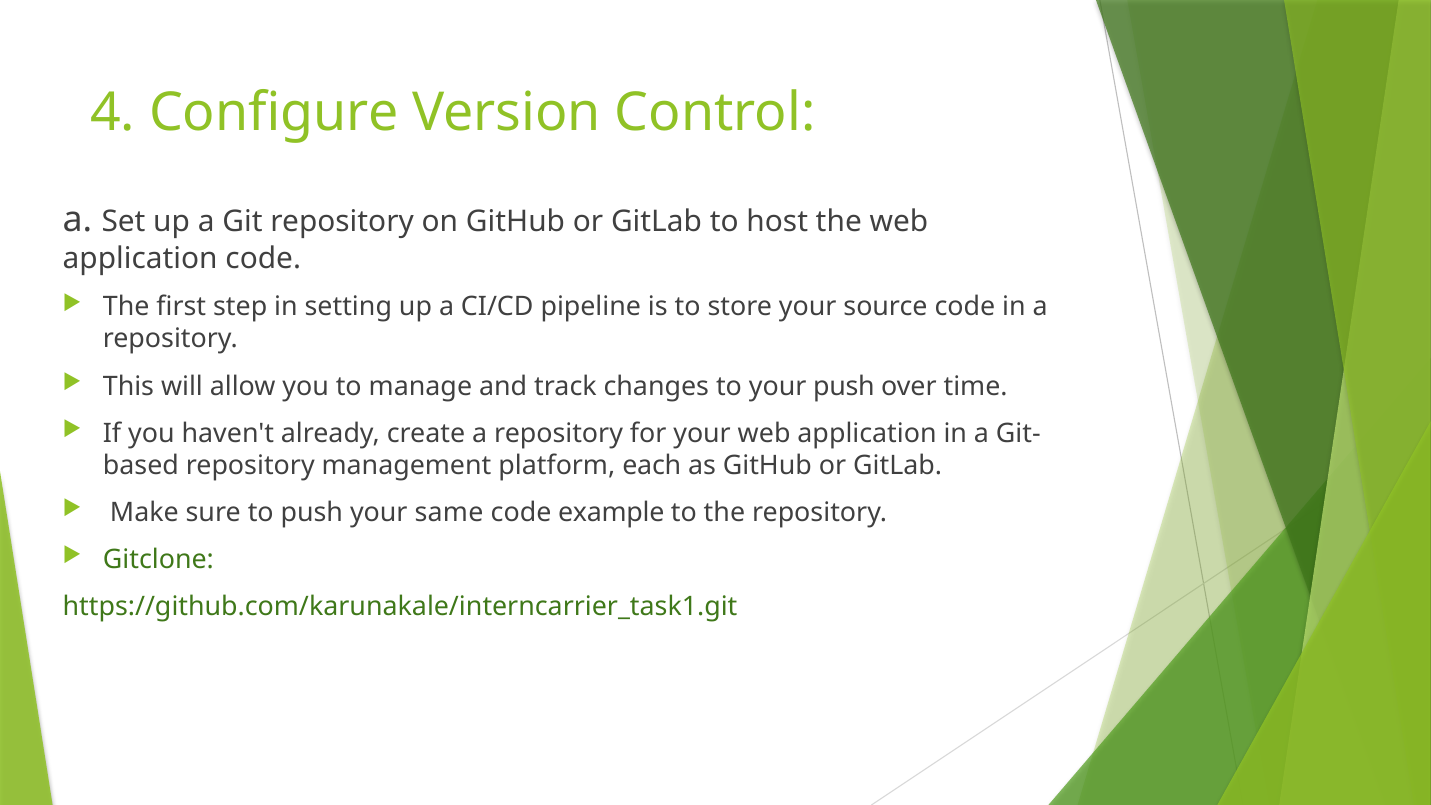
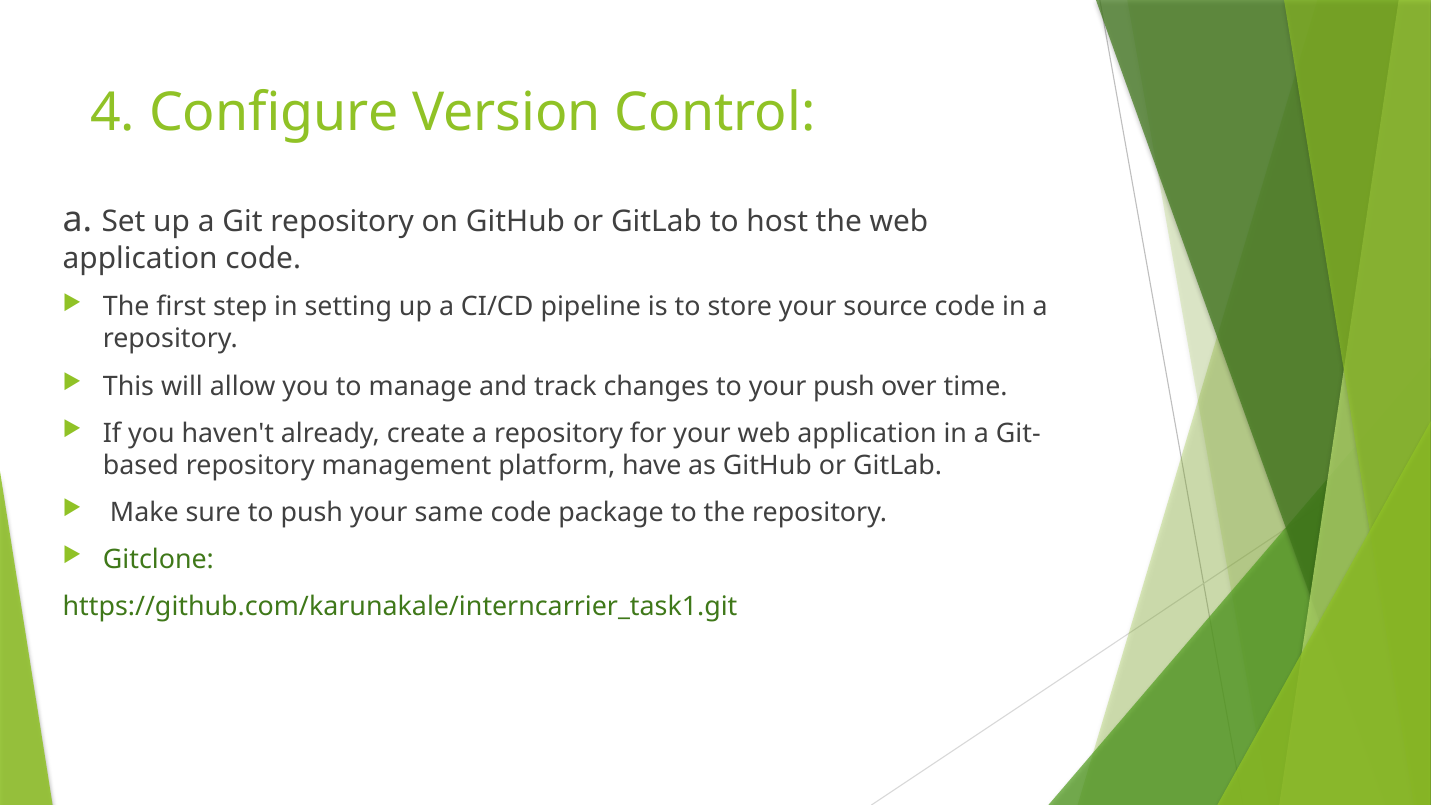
each: each -> have
example: example -> package
